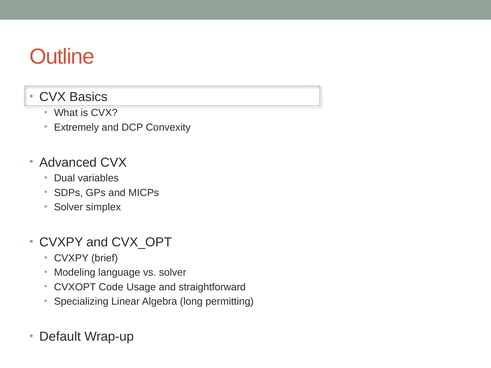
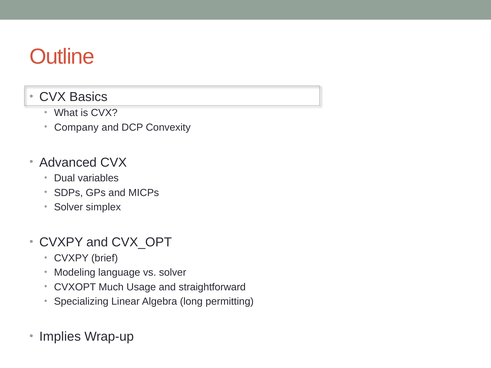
Extremely: Extremely -> Company
Code: Code -> Much
Default: Default -> Implies
